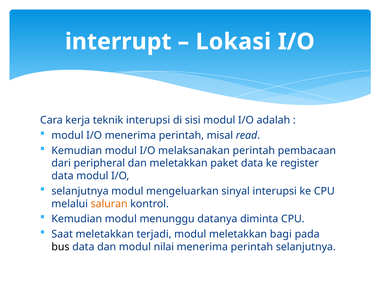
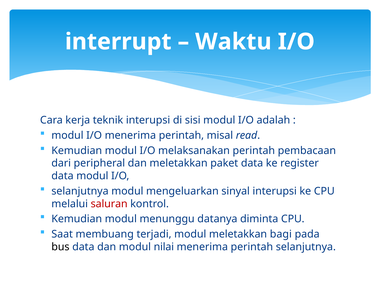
Lokasi: Lokasi -> Waktu
saluran colour: orange -> red
Saat meletakkan: meletakkan -> membuang
